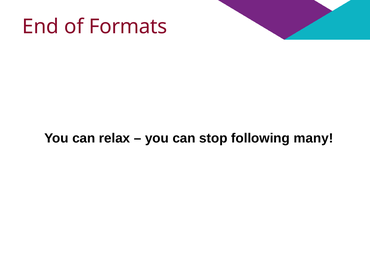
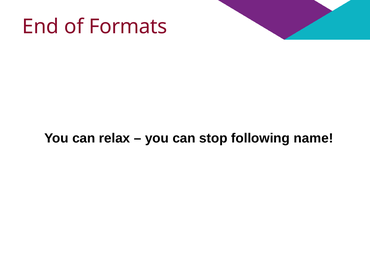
many: many -> name
